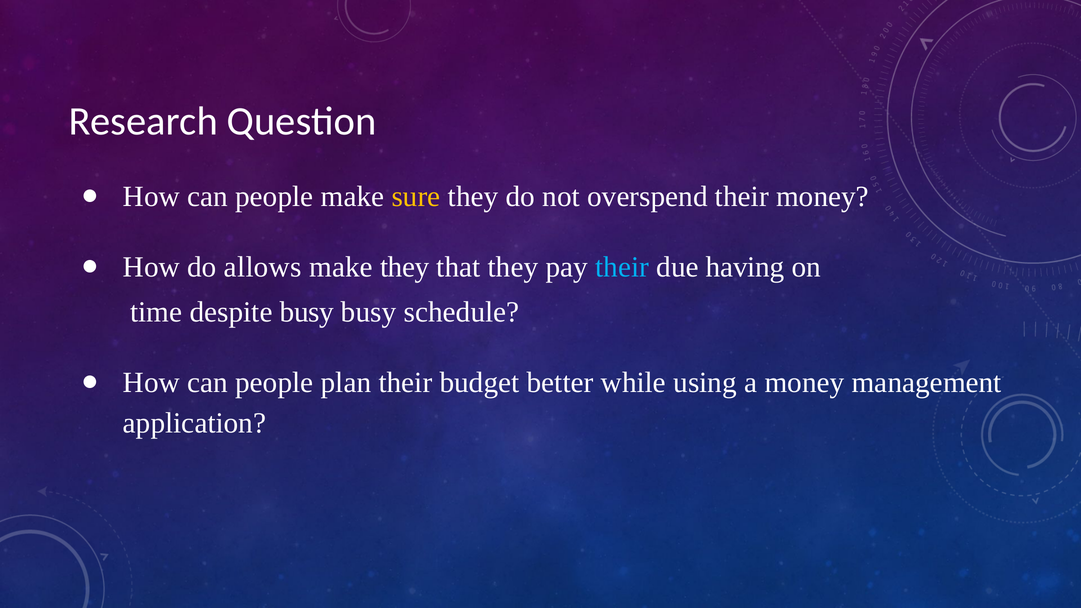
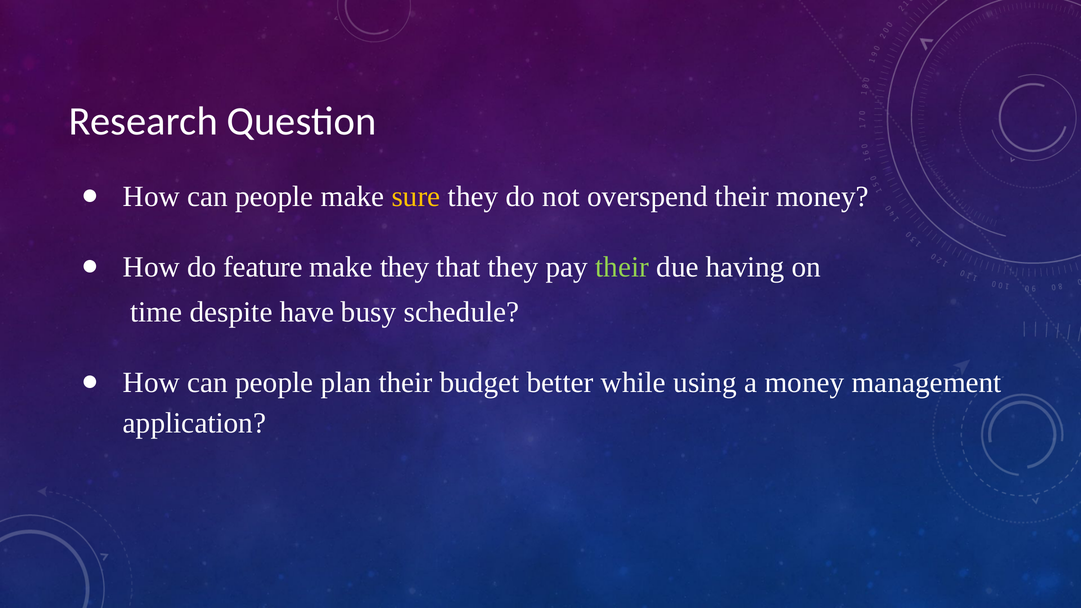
allows: allows -> feature
their at (622, 267) colour: light blue -> light green
despite busy: busy -> have
